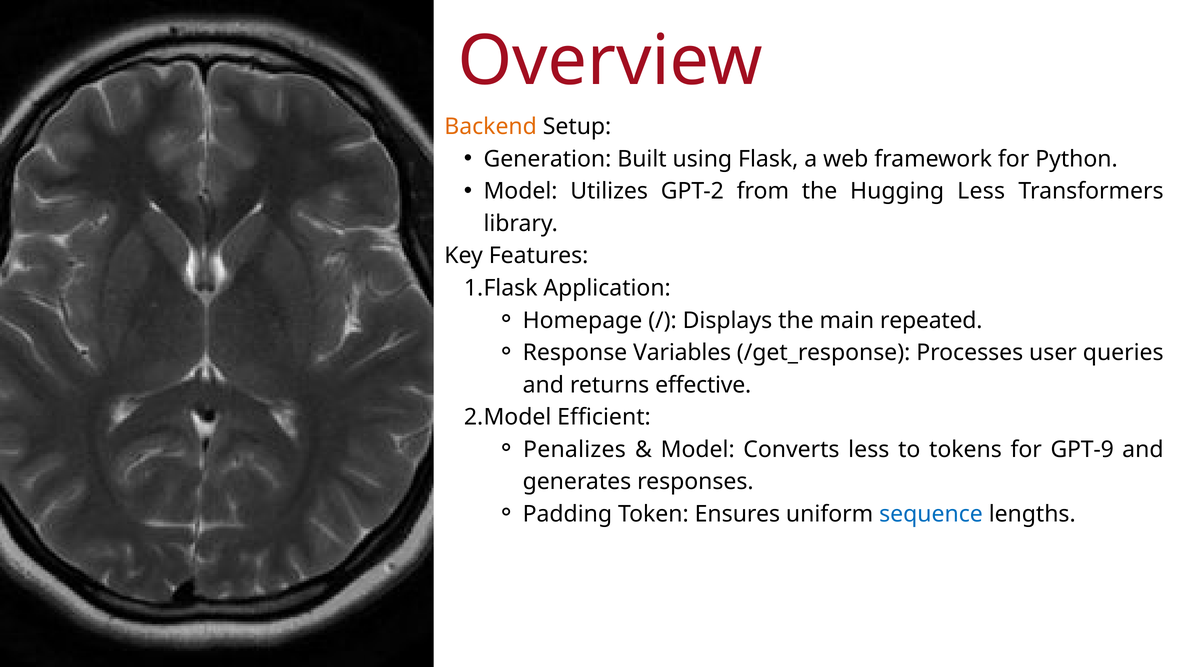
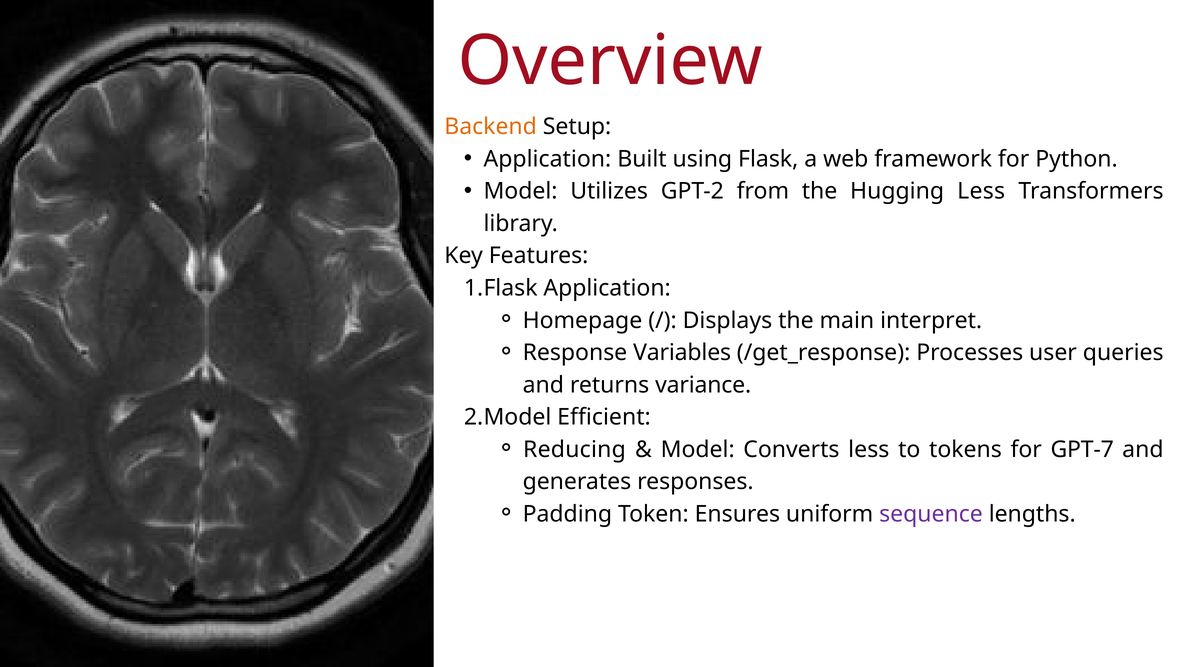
Generation at (547, 159): Generation -> Application
repeated: repeated -> interpret
effective: effective -> variance
Penalizes: Penalizes -> Reducing
GPT-9: GPT-9 -> GPT-7
sequence colour: blue -> purple
